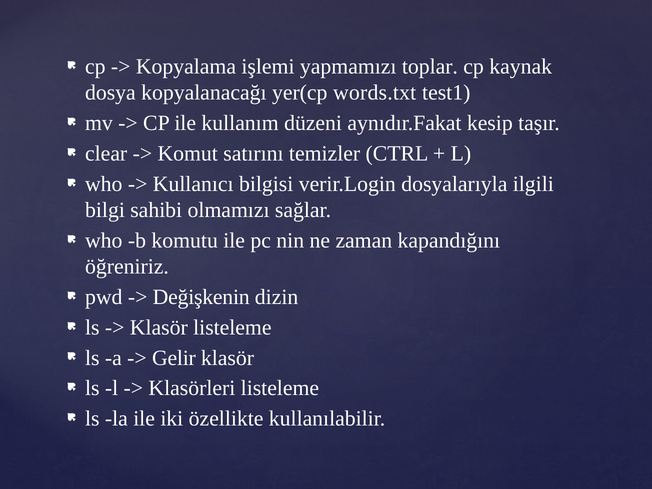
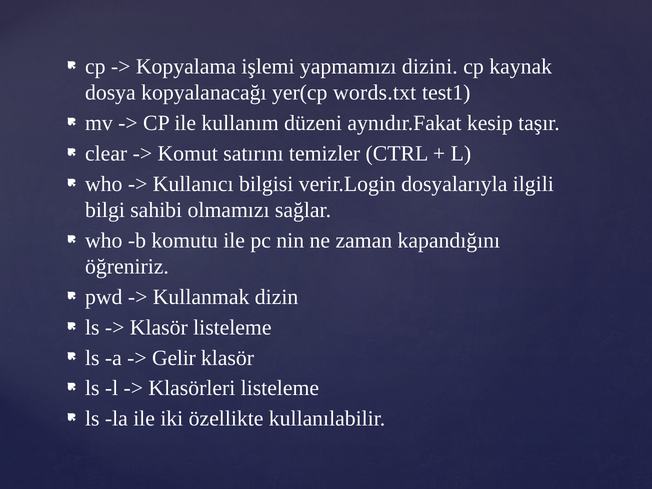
toplar: toplar -> dizini
Değişkenin: Değişkenin -> Kullanmak
